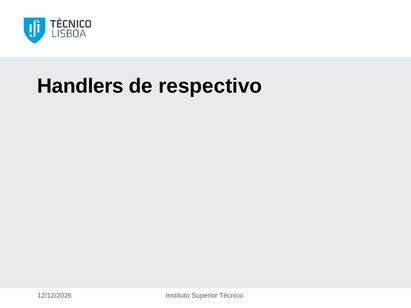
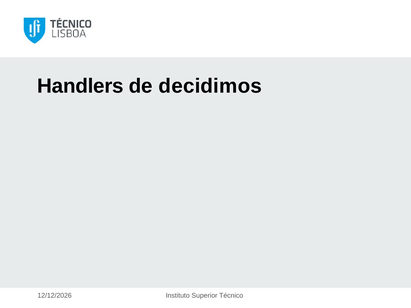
respectivo: respectivo -> decidimos
